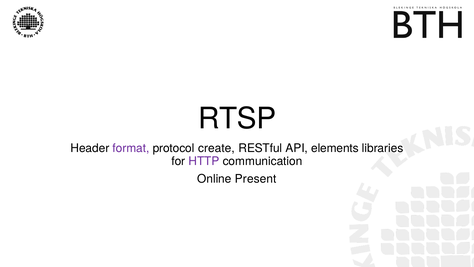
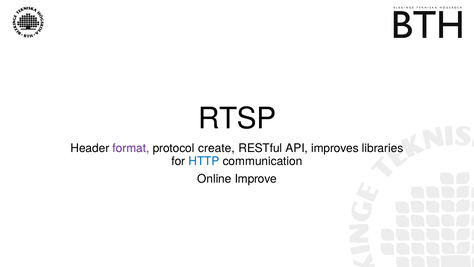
elements: elements -> improves
HTTP colour: purple -> blue
Present: Present -> Improve
